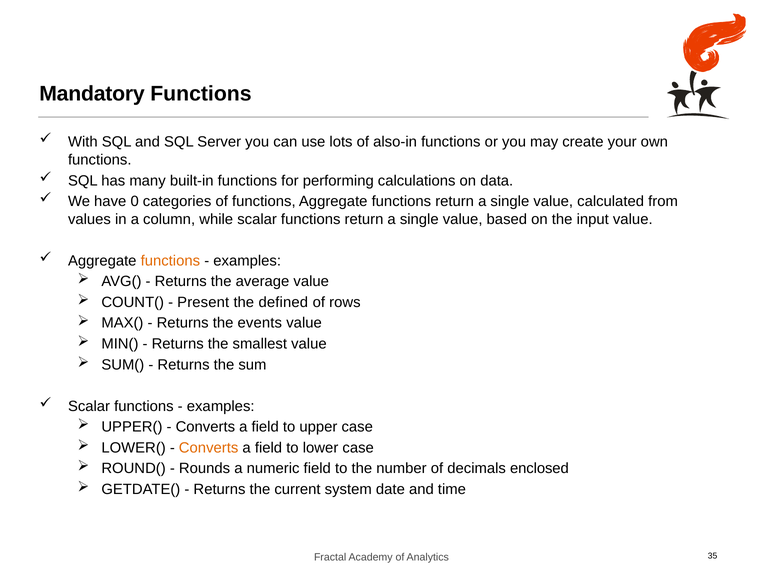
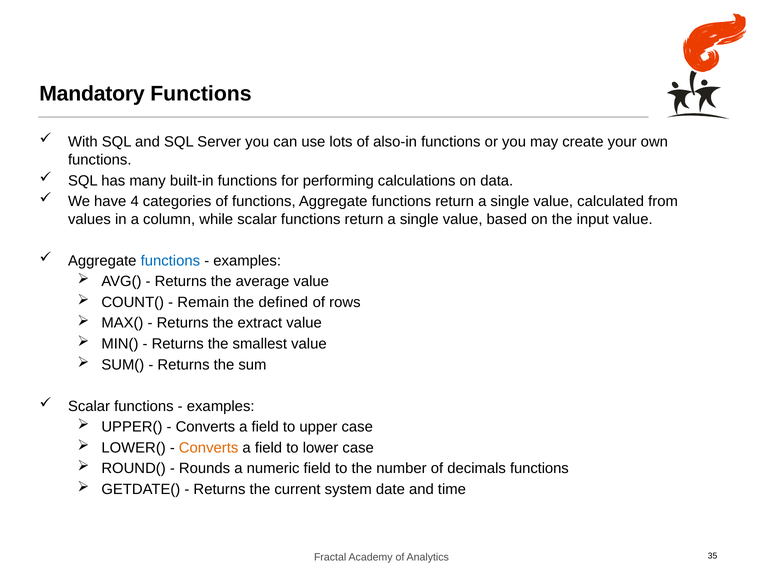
0: 0 -> 4
functions at (170, 261) colour: orange -> blue
Present: Present -> Remain
events: events -> extract
decimals enclosed: enclosed -> functions
